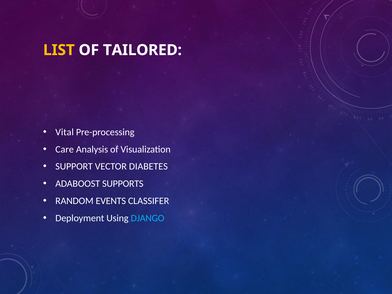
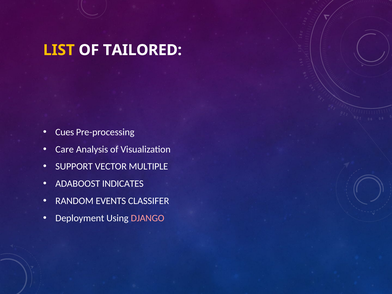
Vital: Vital -> Cues
DIABETES: DIABETES -> MULTIPLE
SUPPORTS: SUPPORTS -> INDICATES
DJANGO colour: light blue -> pink
